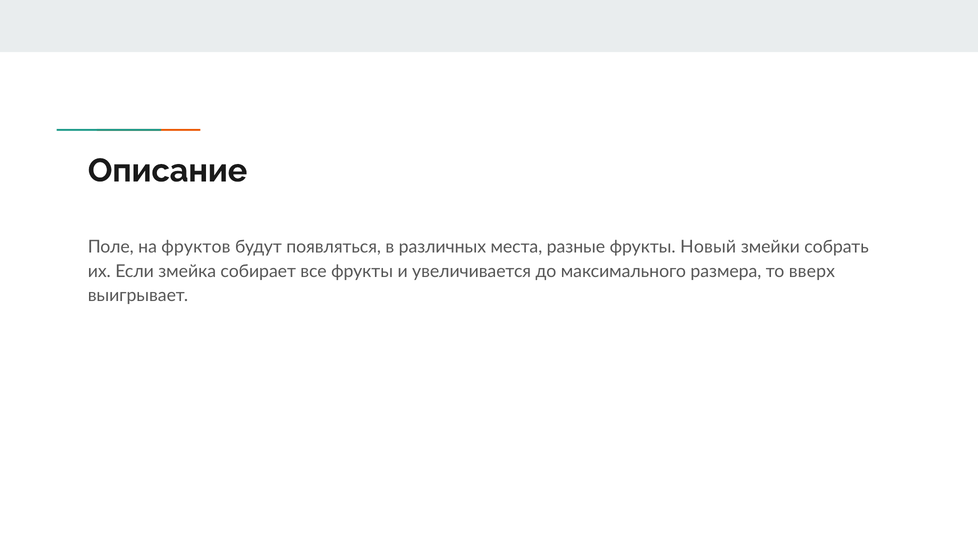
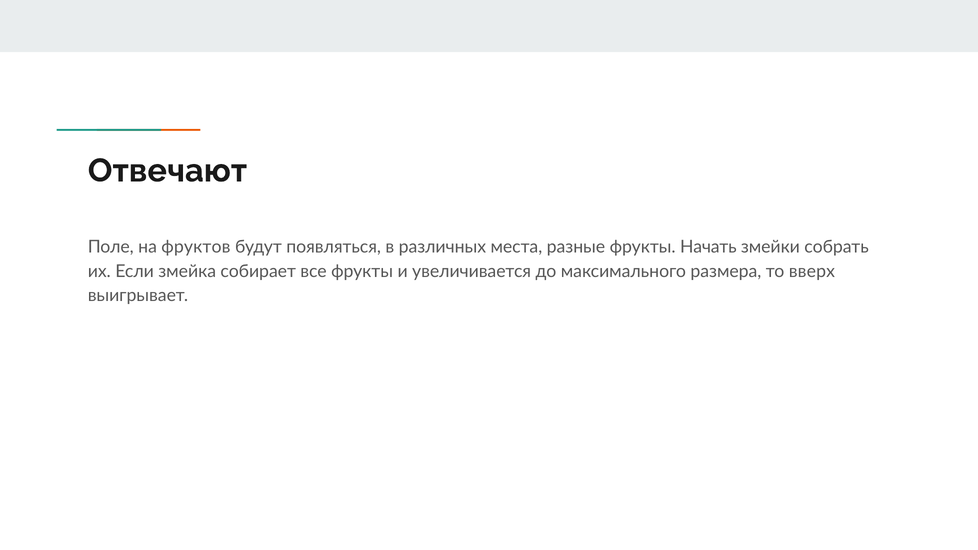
Описание: Описание -> Отвечают
Новый: Новый -> Начать
